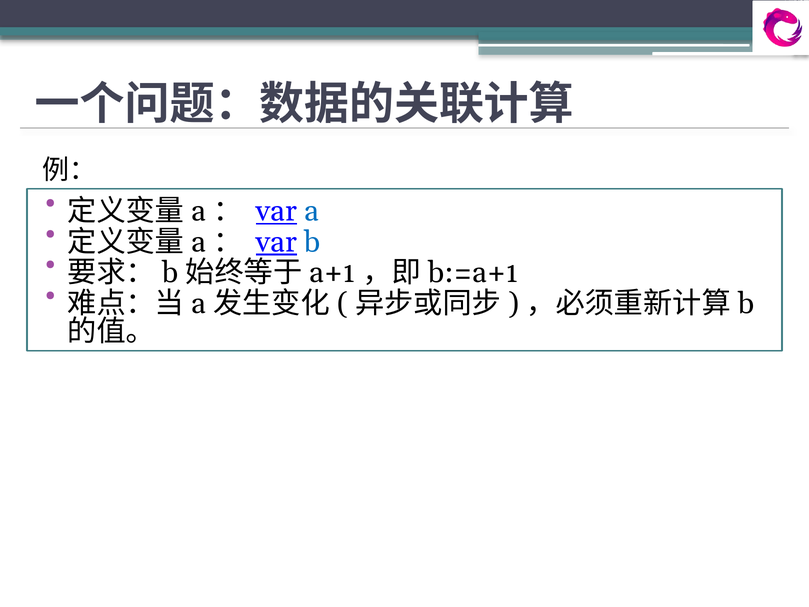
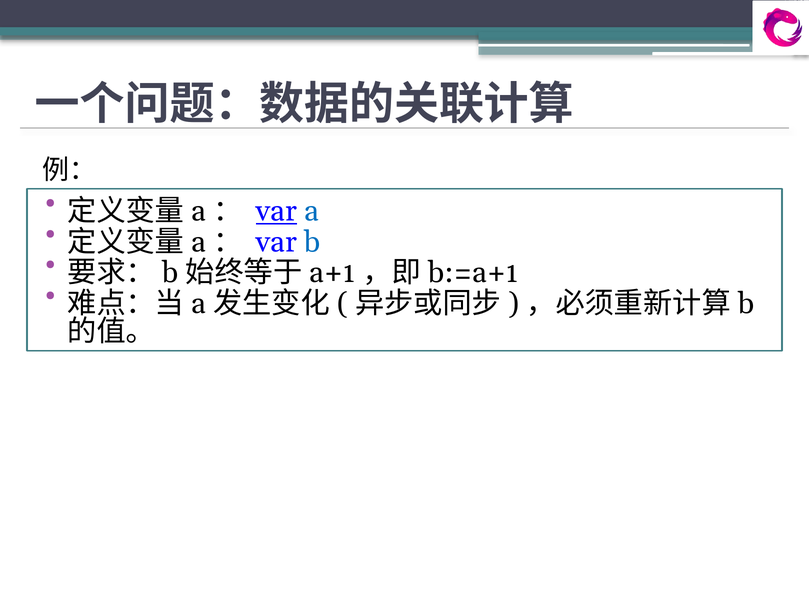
var at (276, 242) underline: present -> none
